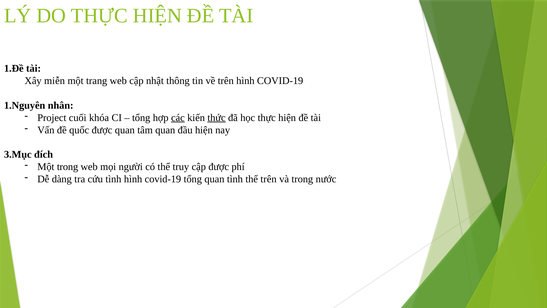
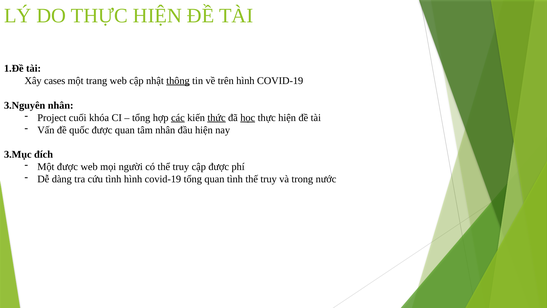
miễn: miễn -> cases
thông underline: none -> present
1.Nguyên: 1.Nguyên -> 3.Nguyên
học underline: none -> present
tâm quan: quan -> nhân
Một trong: trong -> được
thế trên: trên -> truy
